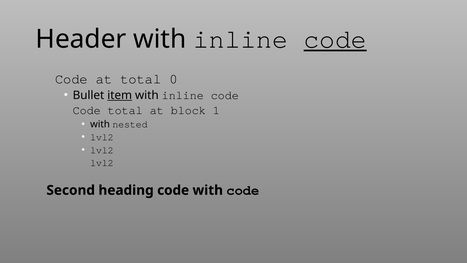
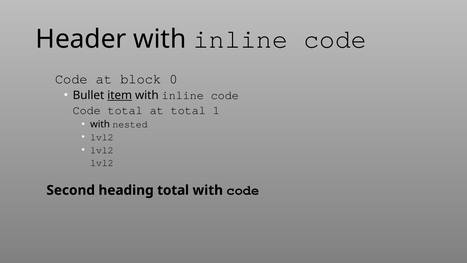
code at (335, 39) underline: present -> none
at total: total -> block
at block: block -> total
heading code: code -> total
